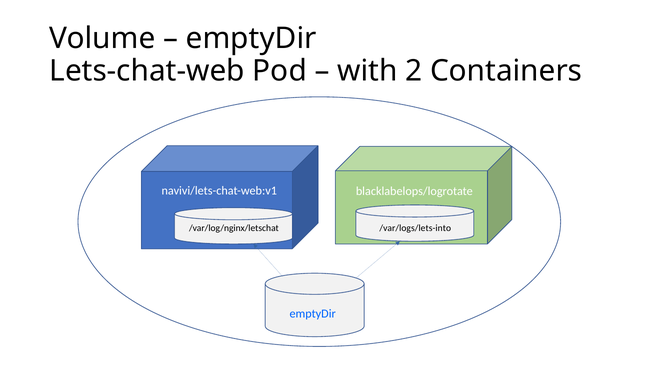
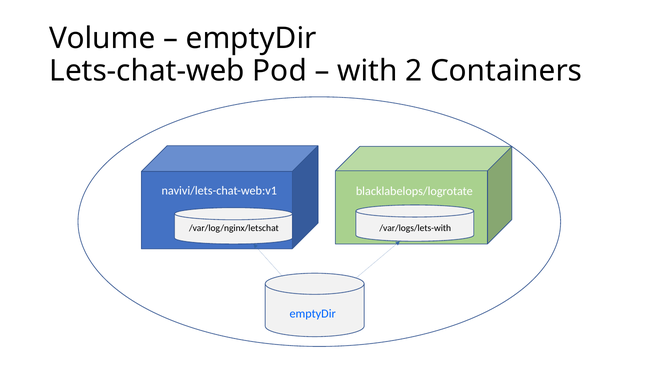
/var/logs/lets-into: /var/logs/lets-into -> /var/logs/lets-with
